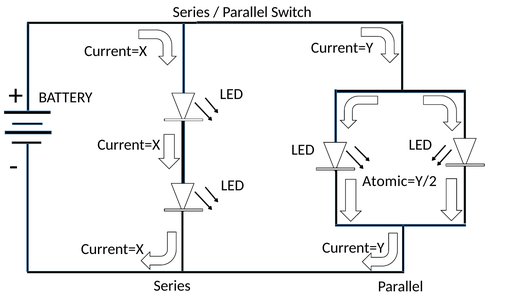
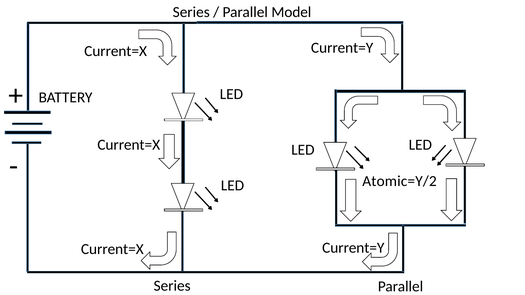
Switch: Switch -> Model
